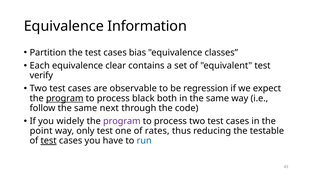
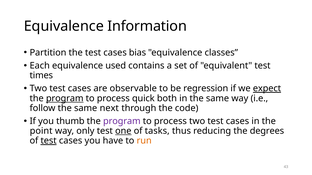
clear: clear -> used
verify: verify -> times
expect underline: none -> present
black: black -> quick
widely: widely -> thumb
one underline: none -> present
rates: rates -> tasks
testable: testable -> degrees
run colour: blue -> orange
